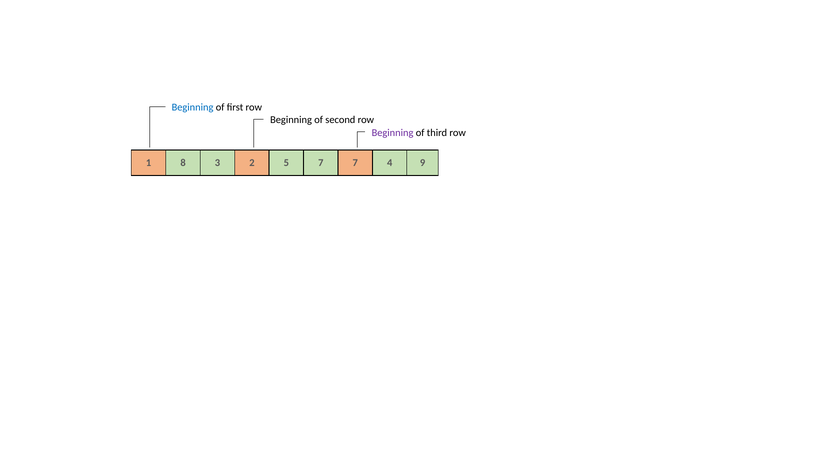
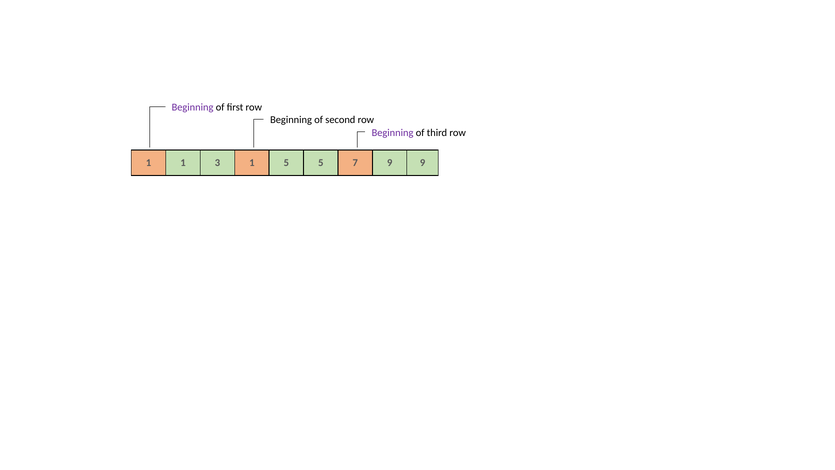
Beginning at (193, 107) colour: blue -> purple
1 8: 8 -> 1
3 2: 2 -> 1
5 7: 7 -> 5
7 4: 4 -> 9
